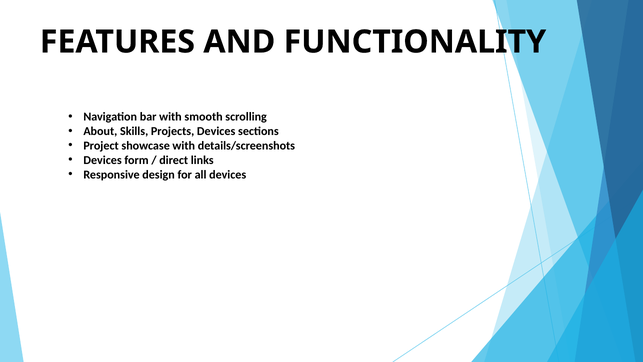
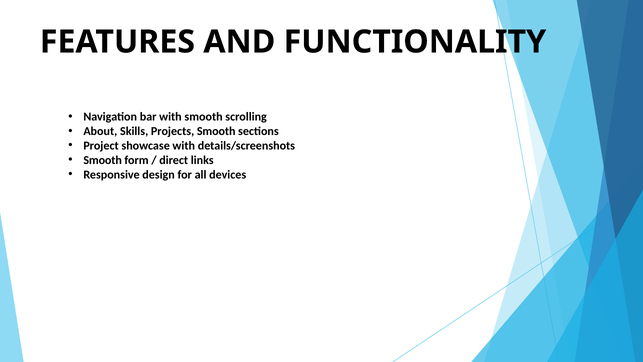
Projects Devices: Devices -> Smooth
Devices at (103, 160): Devices -> Smooth
